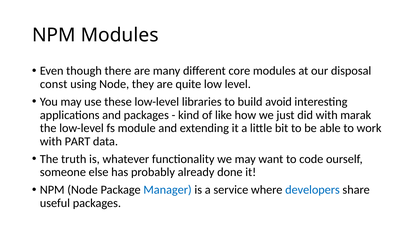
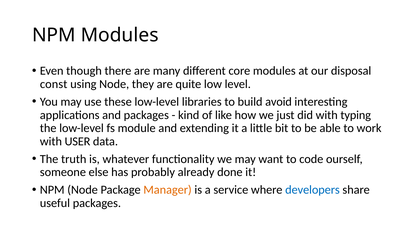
marak: marak -> typing
PART: PART -> USER
Manager colour: blue -> orange
